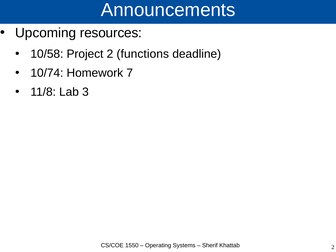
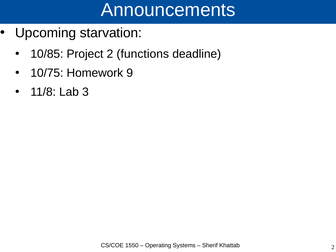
resources: resources -> starvation
10/58: 10/58 -> 10/85
10/74: 10/74 -> 10/75
7: 7 -> 9
